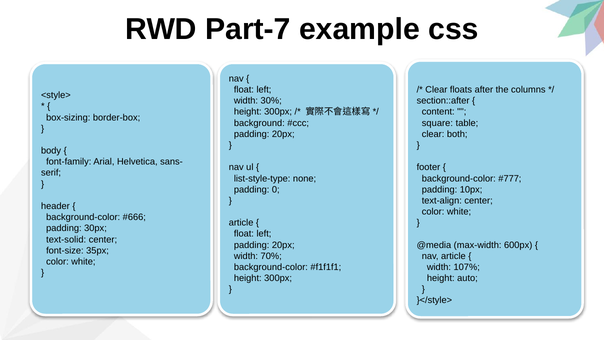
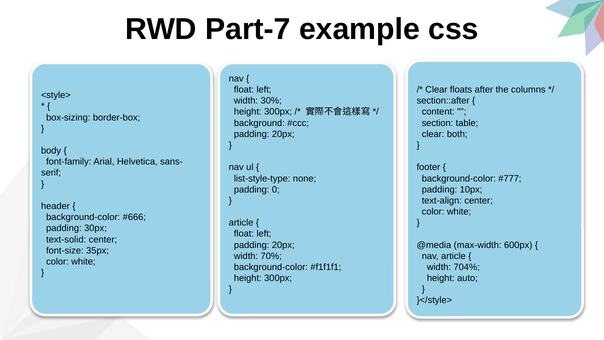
square: square -> section
107%: 107% -> 704%
